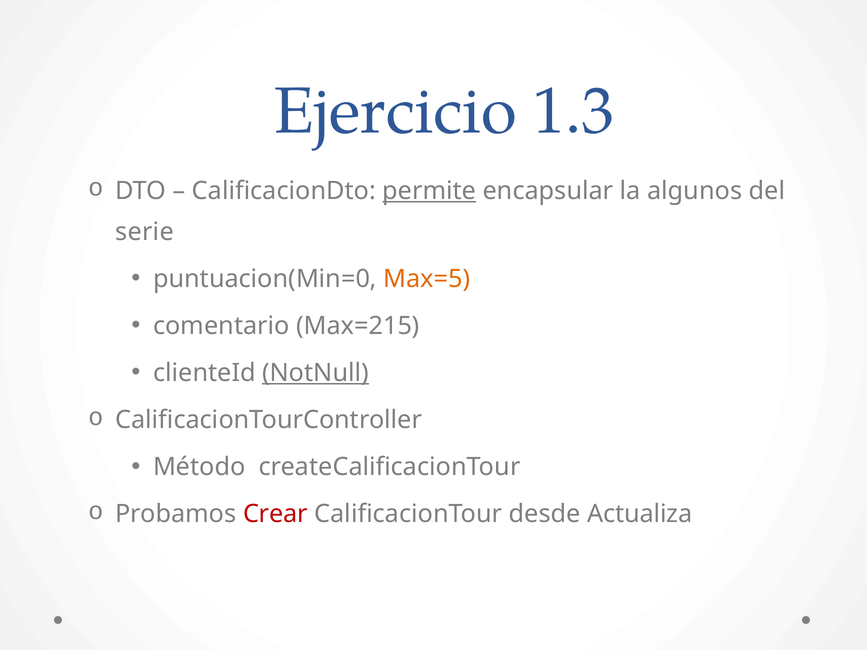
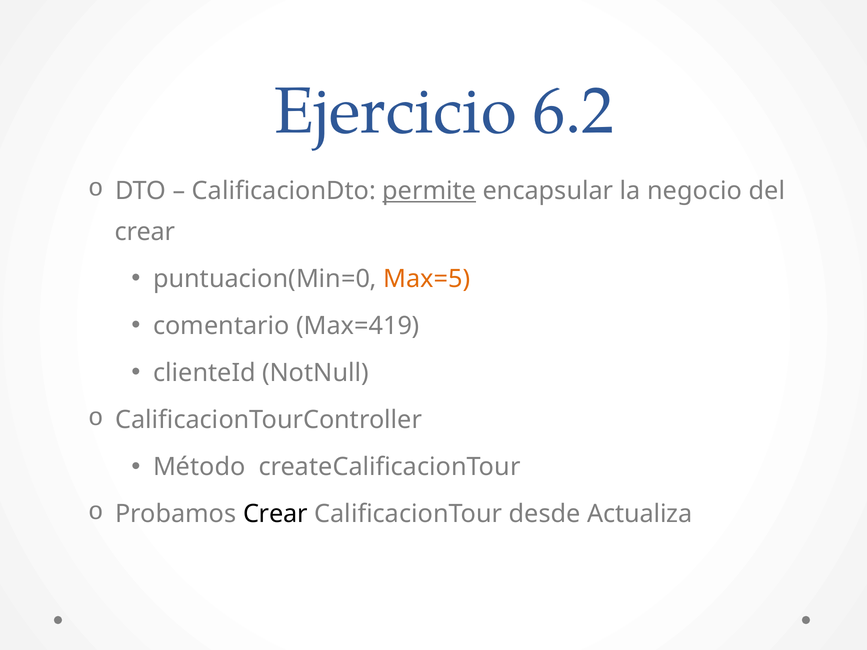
1.3: 1.3 -> 6.2
algunos: algunos -> negocio
serie at (145, 232): serie -> crear
Max=215: Max=215 -> Max=419
NotNull underline: present -> none
Crear at (276, 514) colour: red -> black
